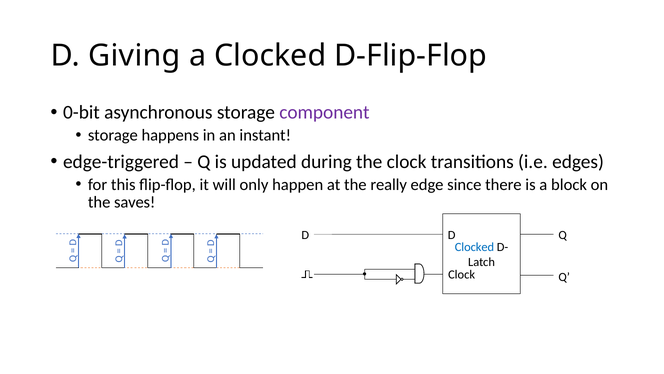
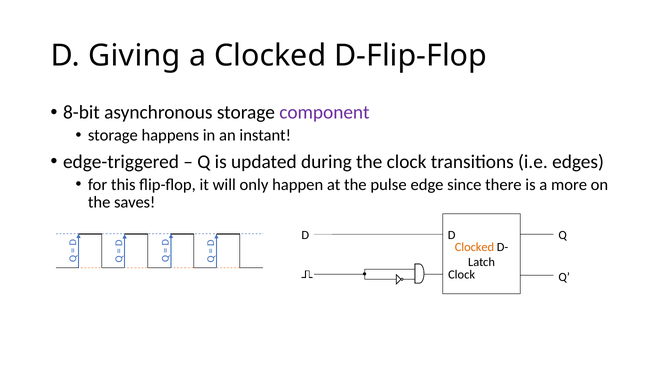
0-bit: 0-bit -> 8-bit
really: really -> pulse
block: block -> more
Clocked at (474, 247) colour: blue -> orange
